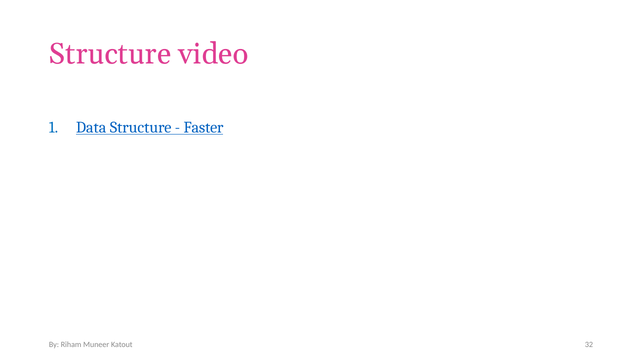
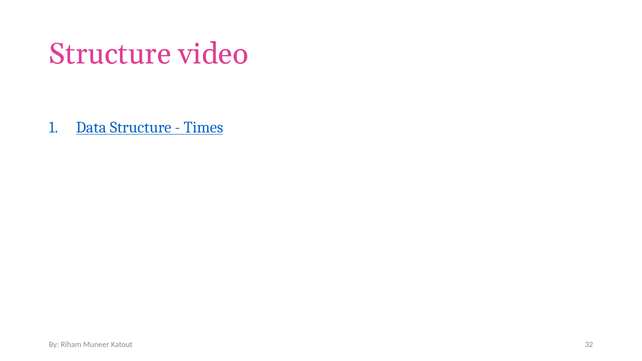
Faster: Faster -> Times
